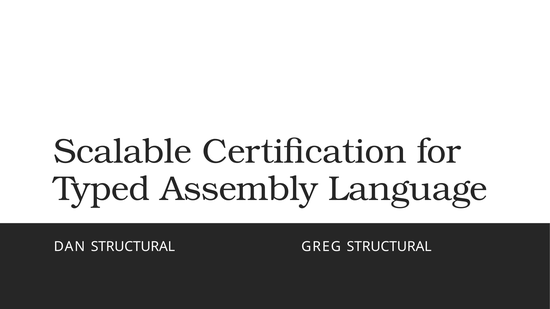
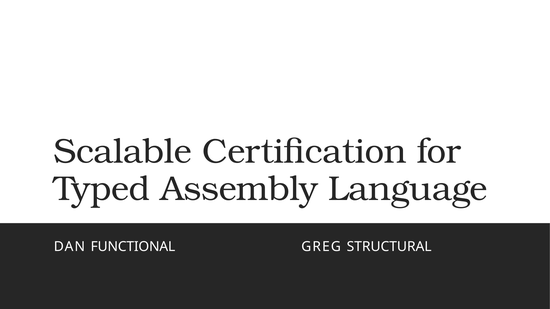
DAN STRUCTURAL: STRUCTURAL -> FUNCTIONAL
